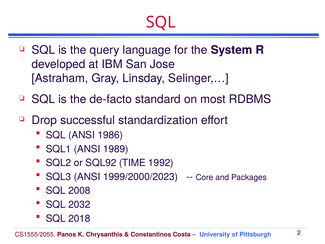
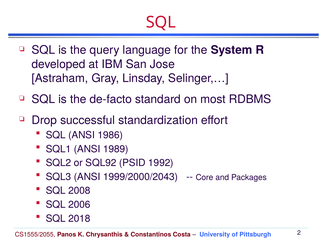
TIME: TIME -> PSID
1999/2000/2023: 1999/2000/2023 -> 1999/2000/2043
2032: 2032 -> 2006
